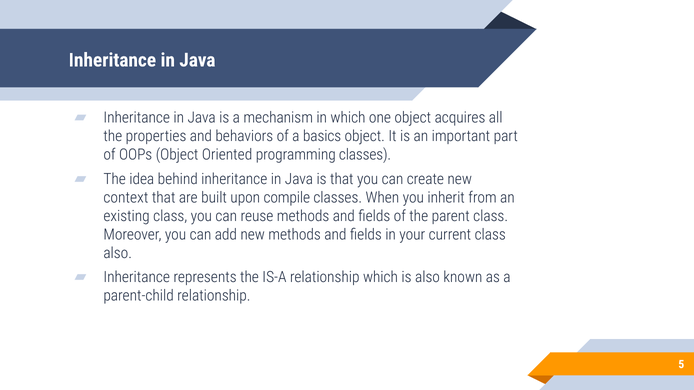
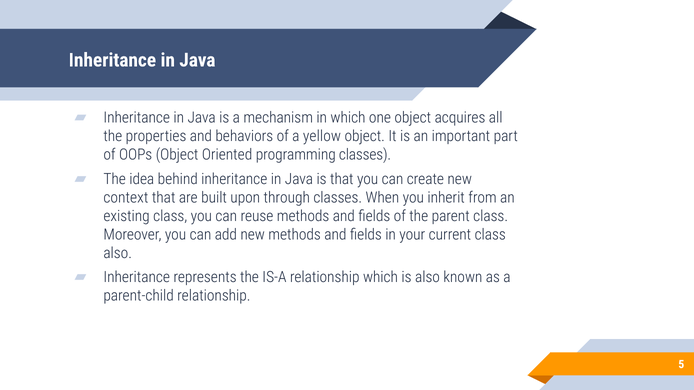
basics: basics -> yellow
compile: compile -> through
